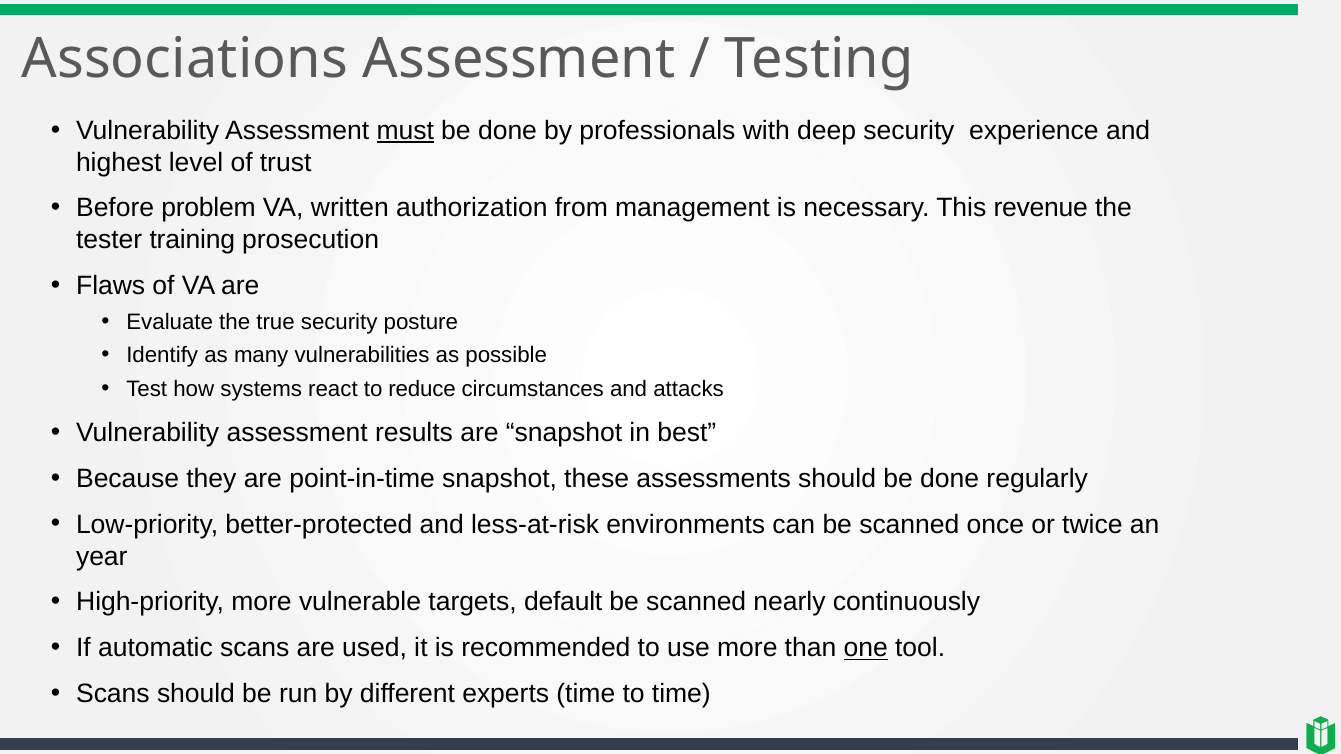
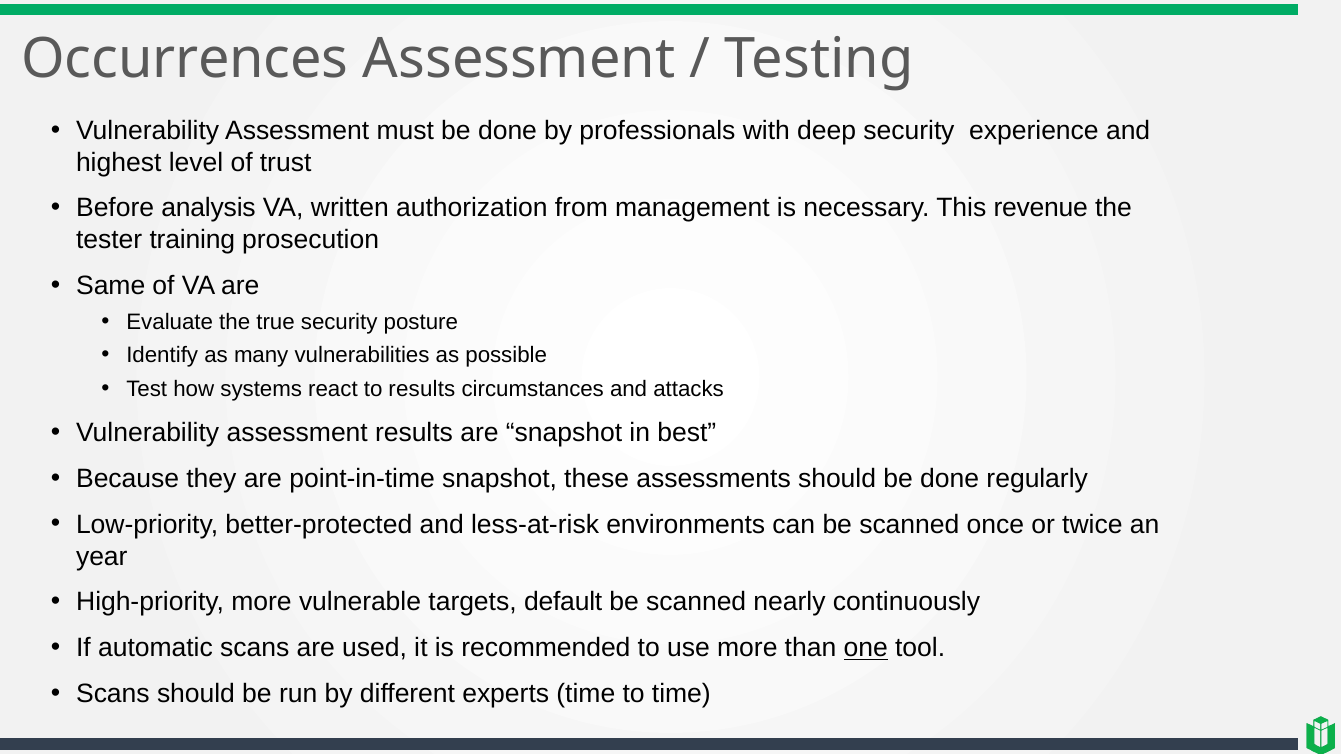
Associations: Associations -> Occurrences
must underline: present -> none
problem: problem -> analysis
Flaws: Flaws -> Same
to reduce: reduce -> results
